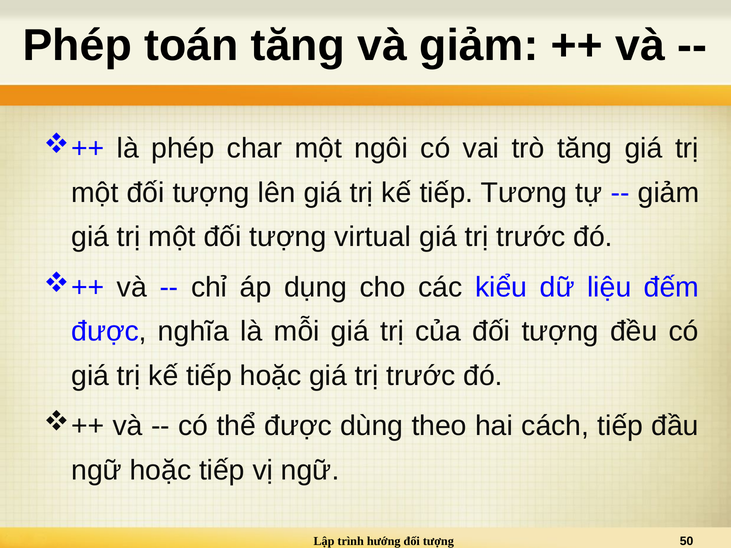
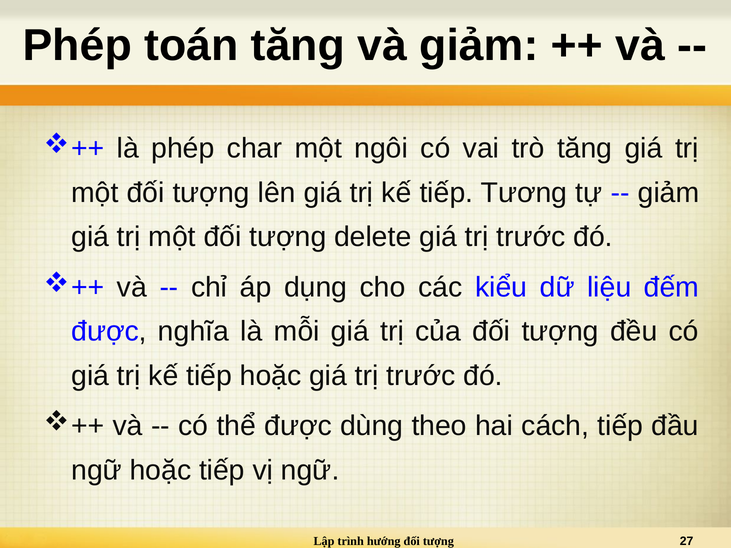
virtual: virtual -> delete
50: 50 -> 27
